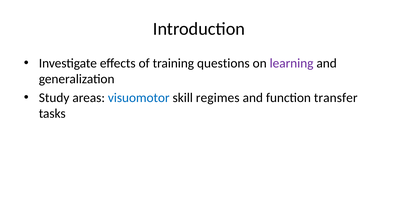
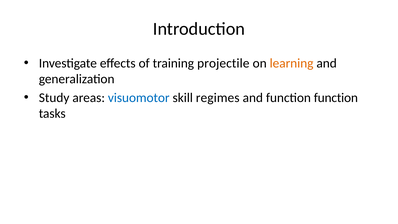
questions: questions -> projectile
learning colour: purple -> orange
function transfer: transfer -> function
